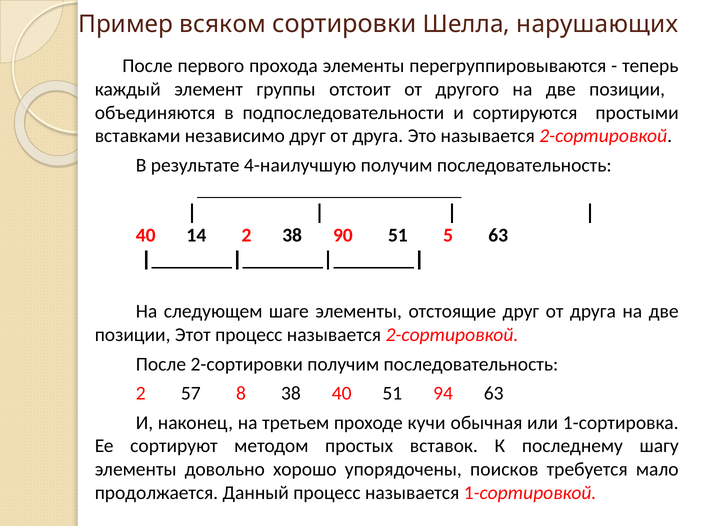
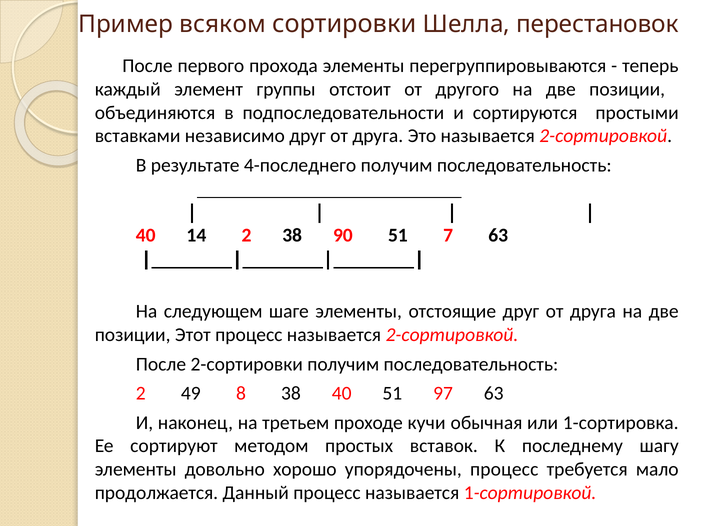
нарушающих: нарушающих -> перестановок
4-наилучшую: 4-наилучшую -> 4-последнего
5: 5 -> 7
57: 57 -> 49
94: 94 -> 97
упорядочены поисков: поисков -> процесс
